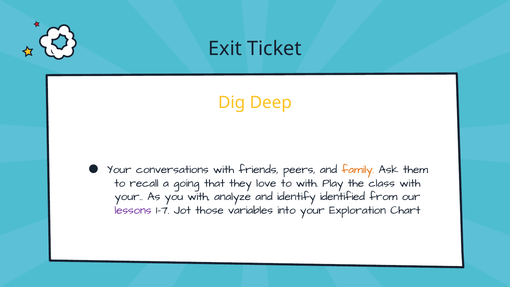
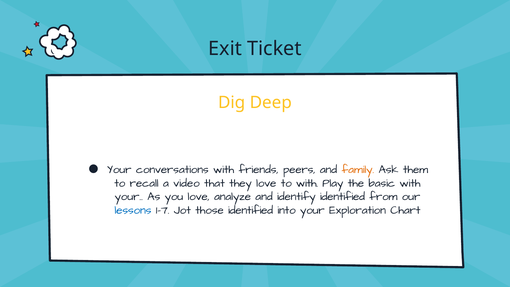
going: going -> video
class: class -> basic
you with: with -> love
lessons colour: purple -> blue
those variables: variables -> identified
